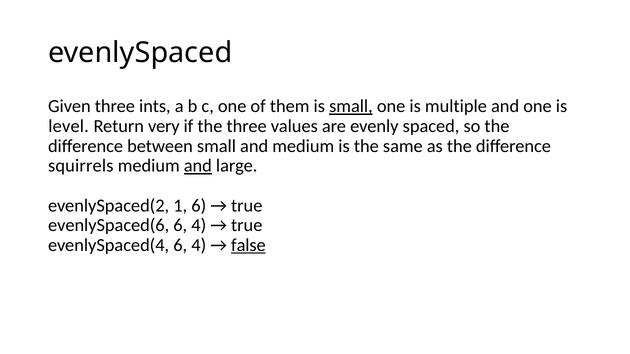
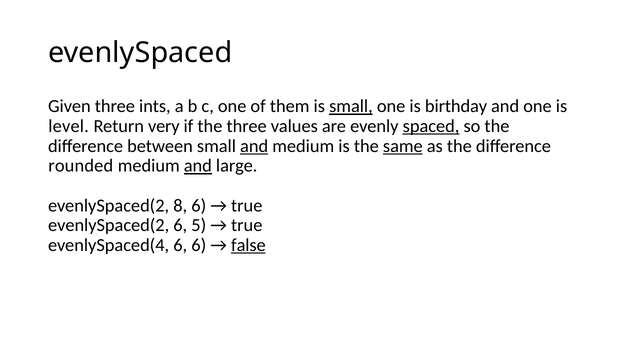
multiple: multiple -> birthday
spaced underline: none -> present
and at (254, 146) underline: none -> present
same underline: none -> present
squirrels: squirrels -> rounded
1: 1 -> 8
evenlySpaced(6 at (109, 226): evenlySpaced(6 -> evenlySpaced(2
4 at (199, 226): 4 -> 5
evenlySpaced(4 6 4: 4 -> 6
